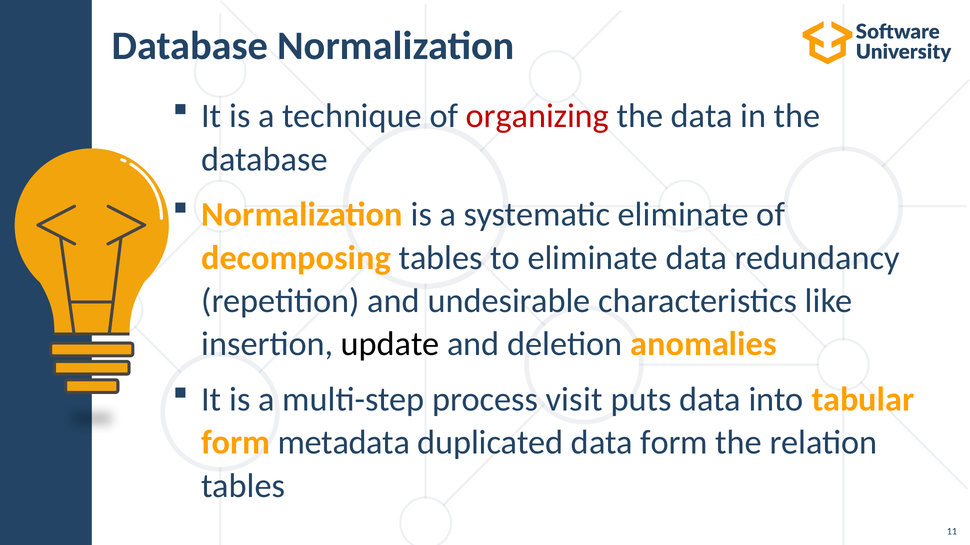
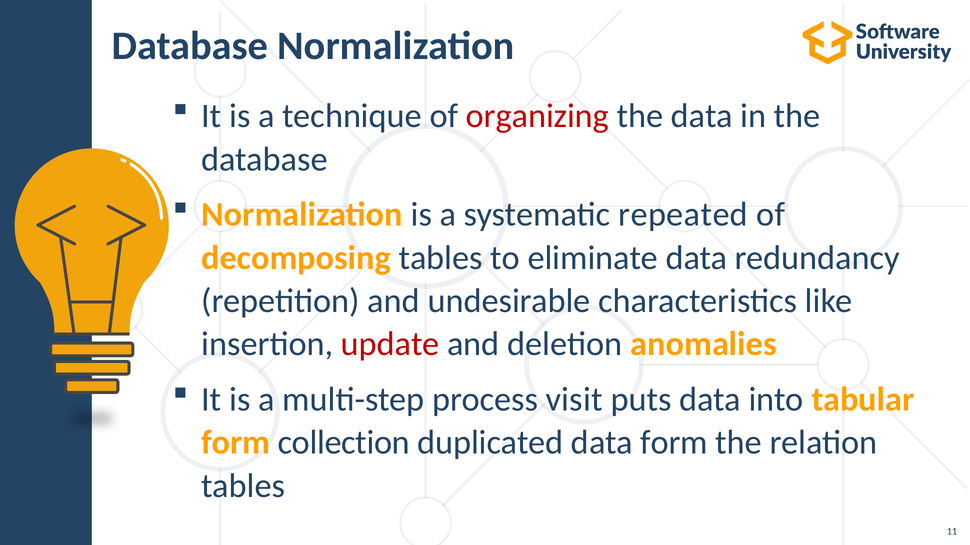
systematic eliminate: eliminate -> repeated
update colour: black -> red
metadata: metadata -> collection
